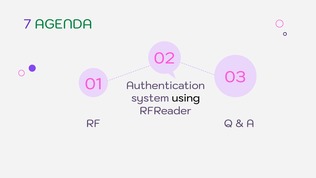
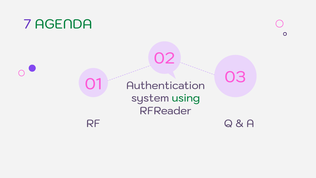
using colour: black -> green
